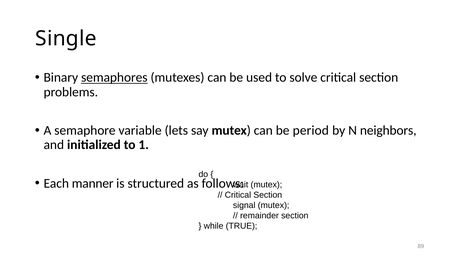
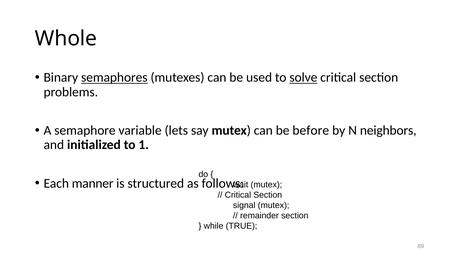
Single: Single -> Whole
solve underline: none -> present
period: period -> before
